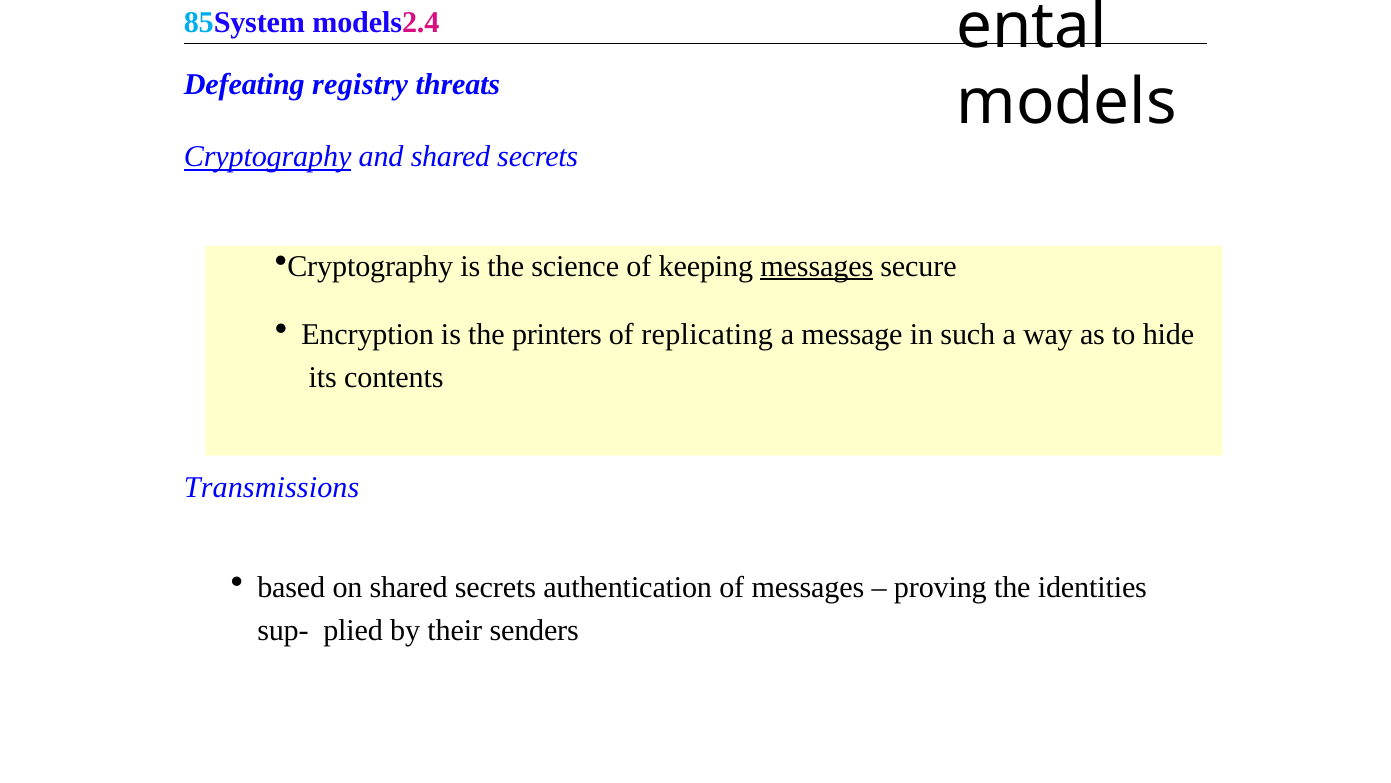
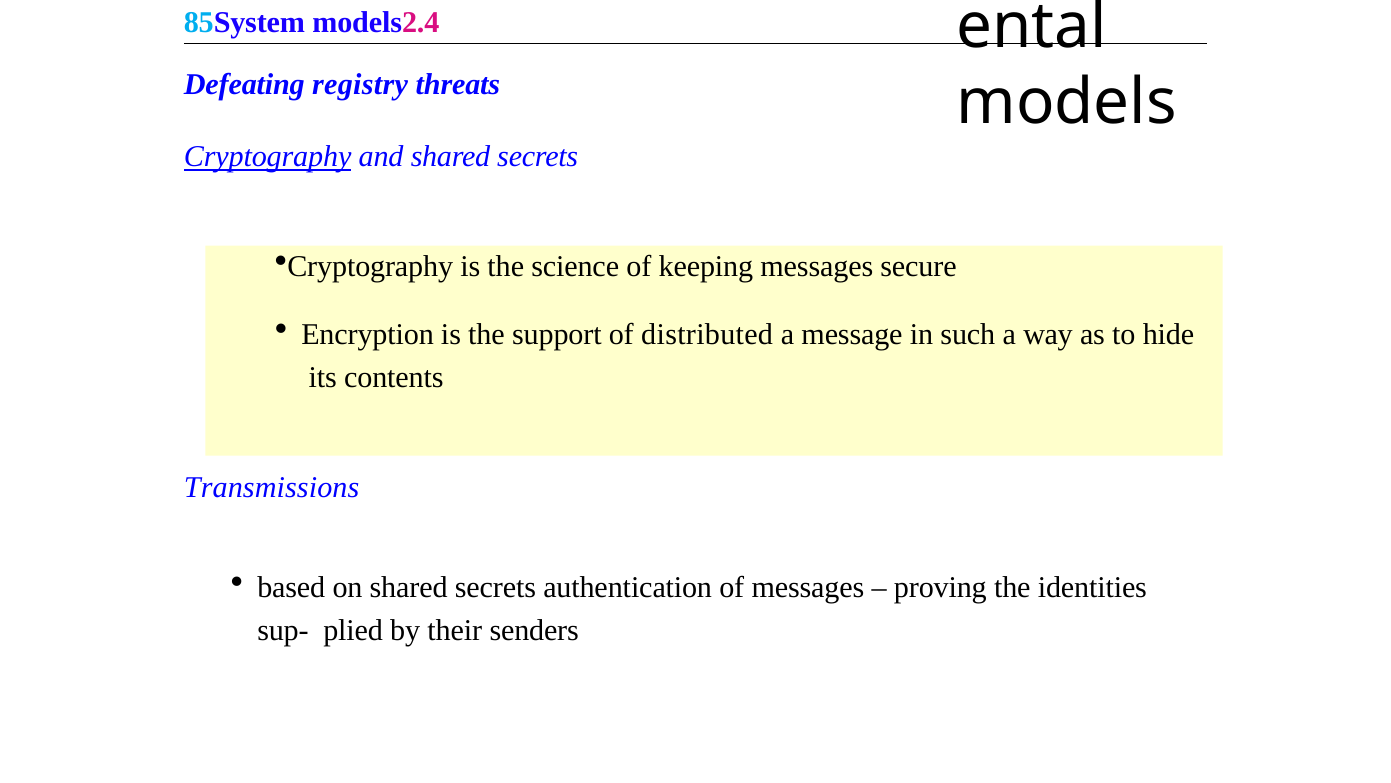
messages at (817, 266) underline: present -> none
printers: printers -> support
replicating: replicating -> distributed
